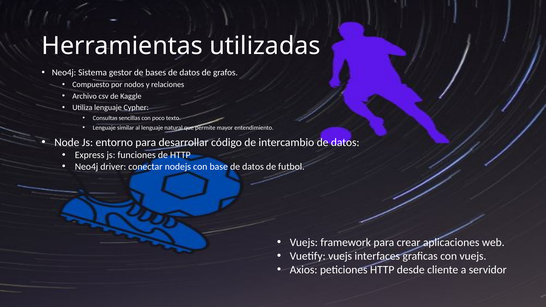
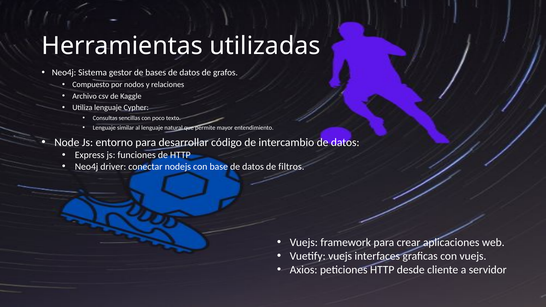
futbol: futbol -> filtros
